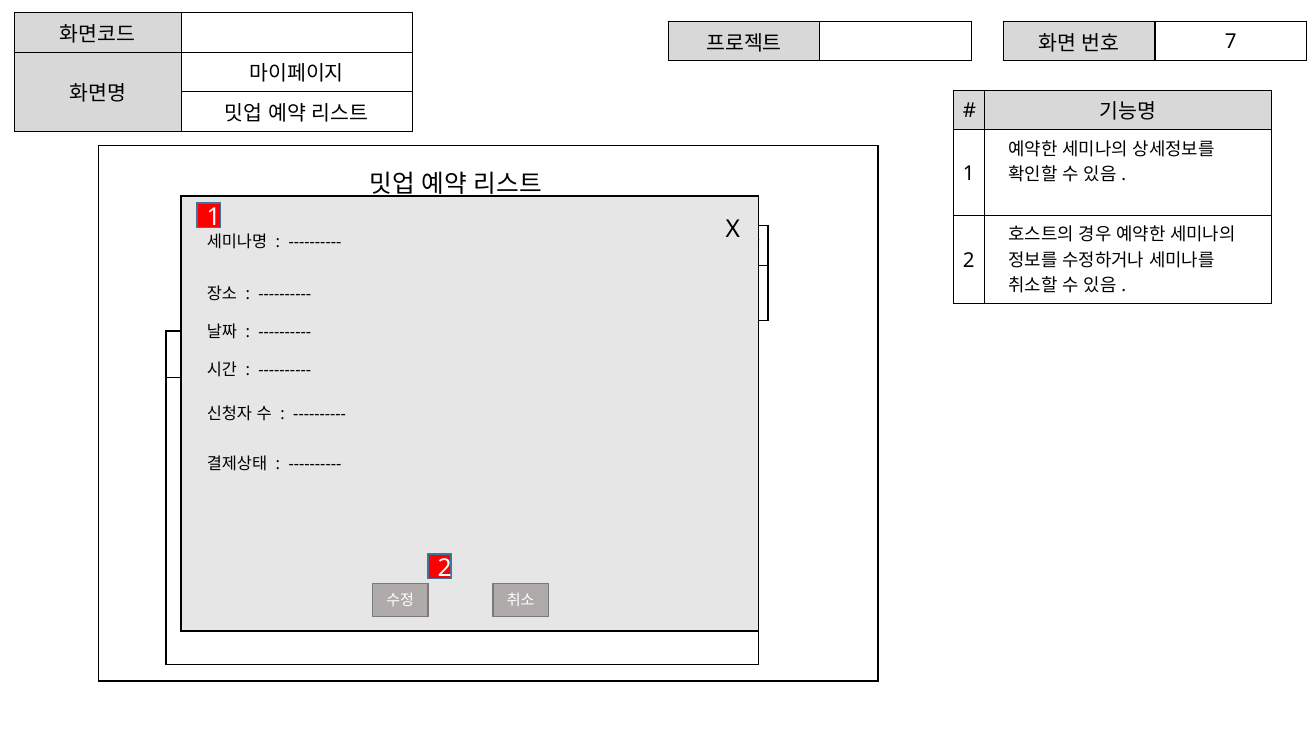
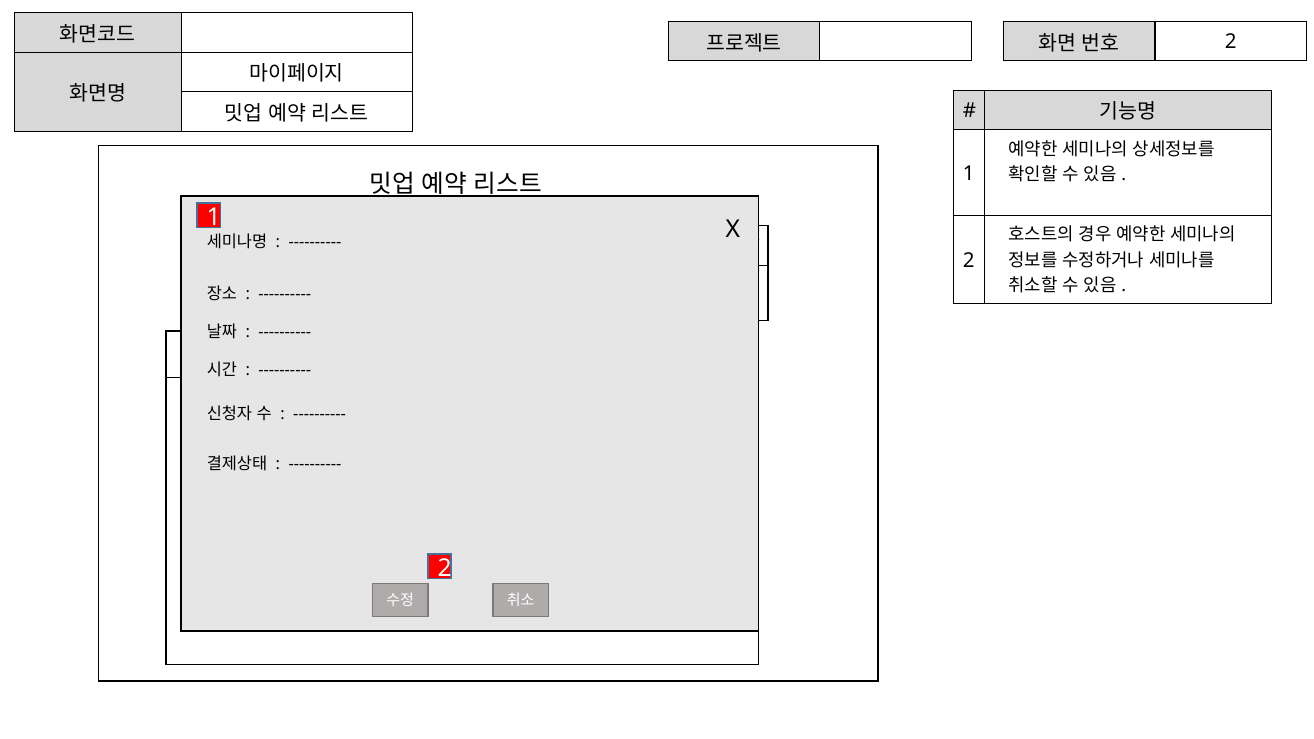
7 at (1231, 42): 7 -> 2
